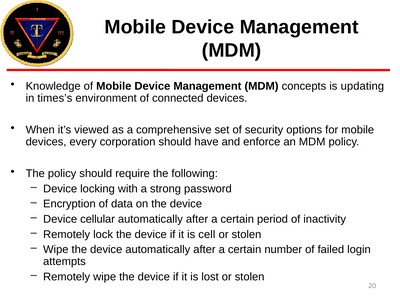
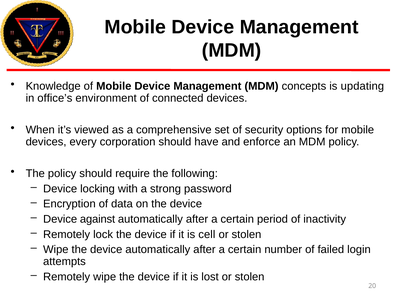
times’s: times’s -> office’s
cellular: cellular -> against
